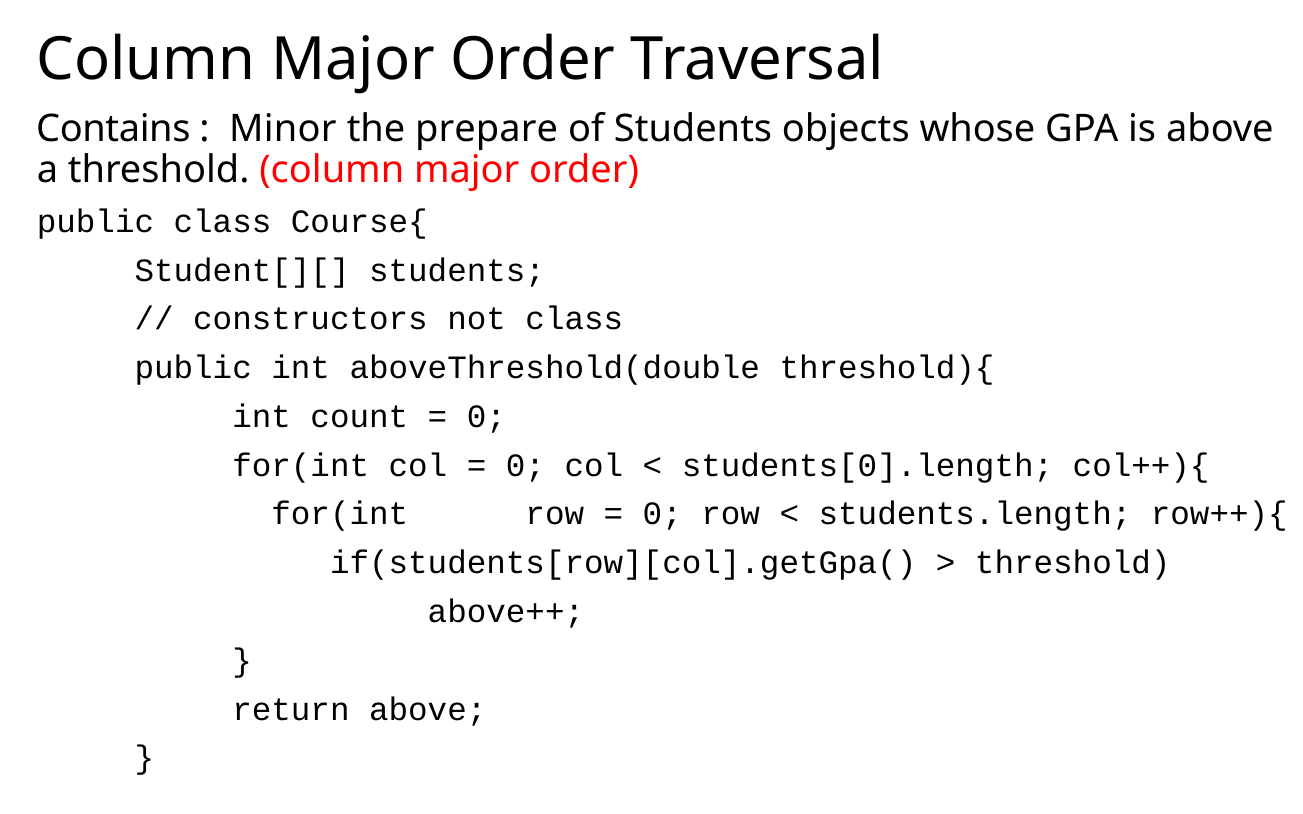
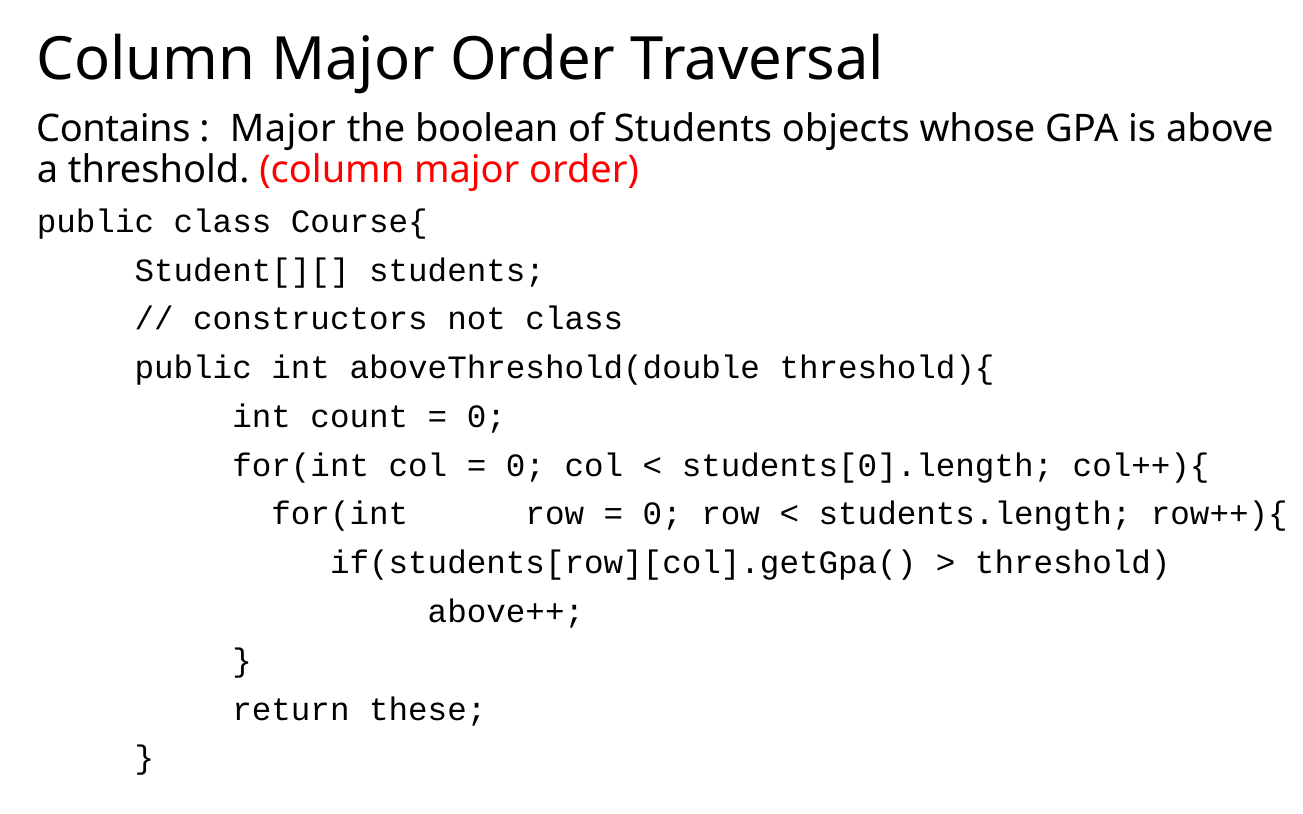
Minor at (283, 129): Minor -> Major
prepare: prepare -> boolean
return above: above -> these
